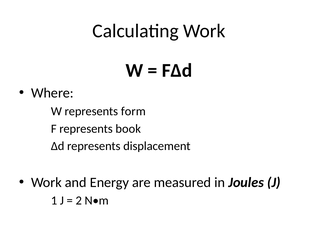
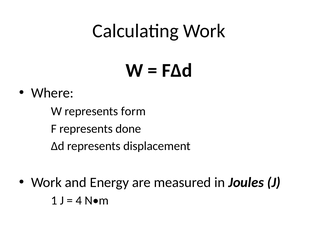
book: book -> done
2: 2 -> 4
